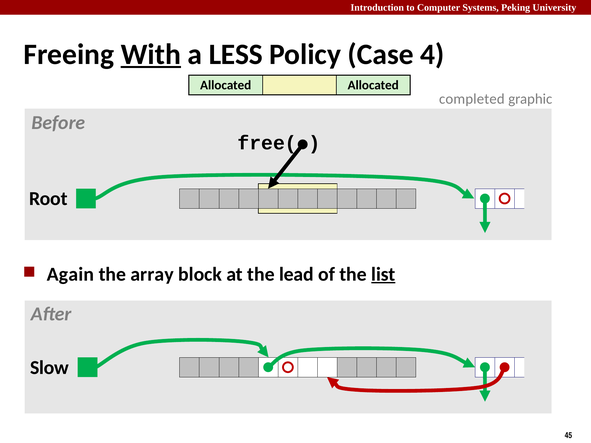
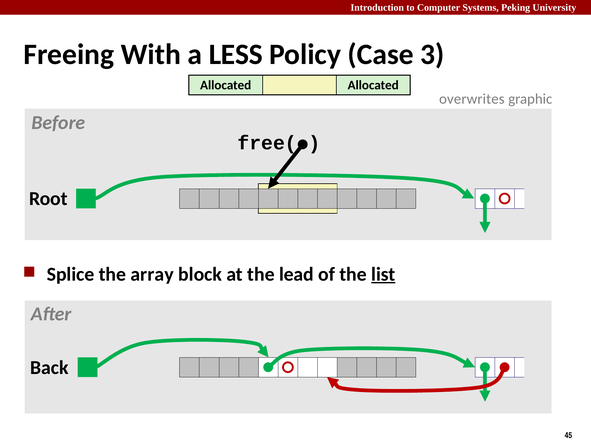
With underline: present -> none
4: 4 -> 3
completed: completed -> overwrites
Again: Again -> Splice
Slow: Slow -> Back
